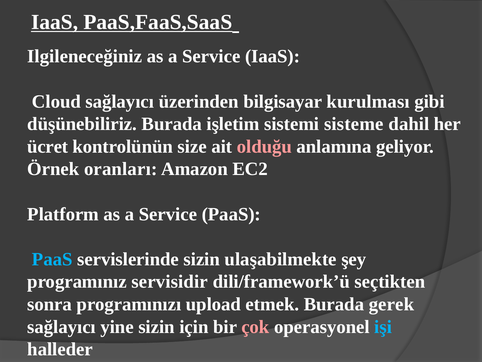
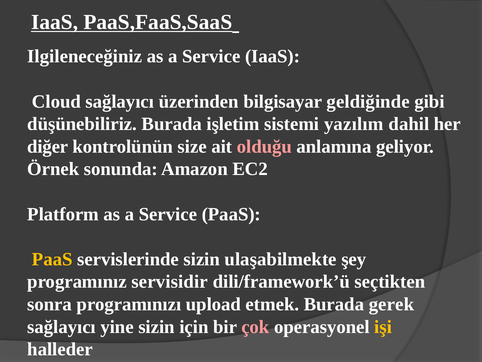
kurulması: kurulması -> geldiğinde
sisteme: sisteme -> yazılım
ücret: ücret -> diğer
oranları: oranları -> sonunda
PaaS at (52, 259) colour: light blue -> yellow
işi colour: light blue -> yellow
